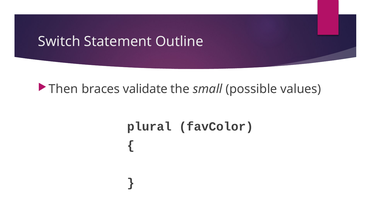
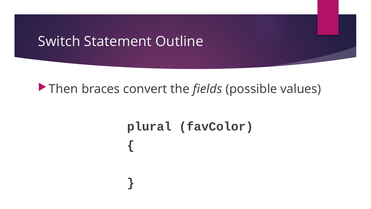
validate: validate -> convert
small: small -> fields
